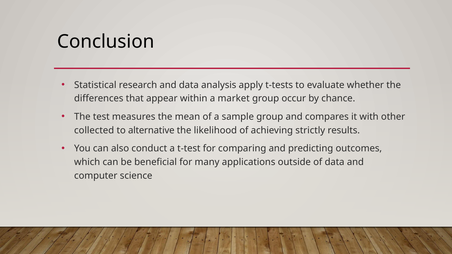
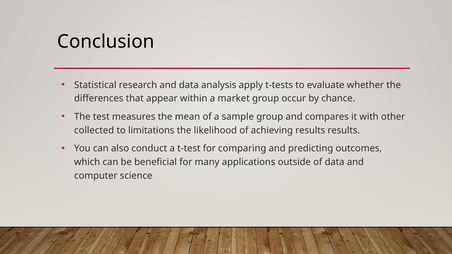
alternative: alternative -> limitations
achieving strictly: strictly -> results
